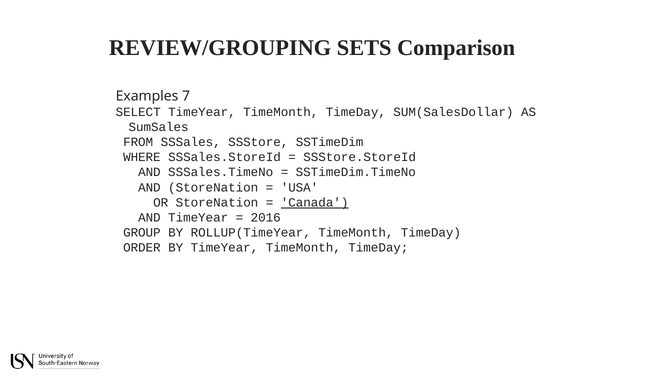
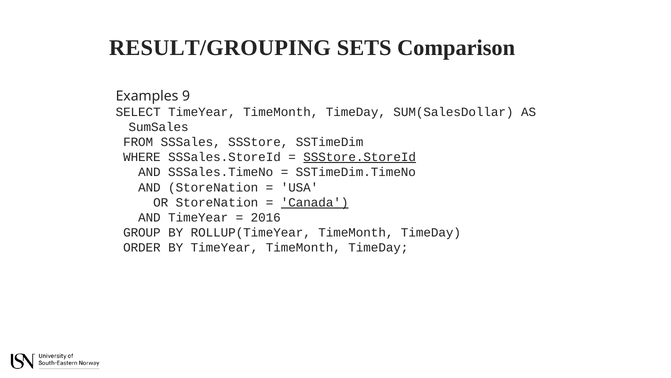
REVIEW/GROUPING: REVIEW/GROUPING -> RESULT/GROUPING
7: 7 -> 9
SSStore.StoreId underline: none -> present
